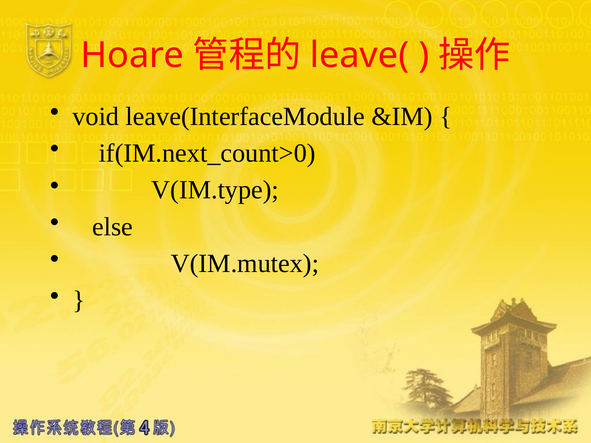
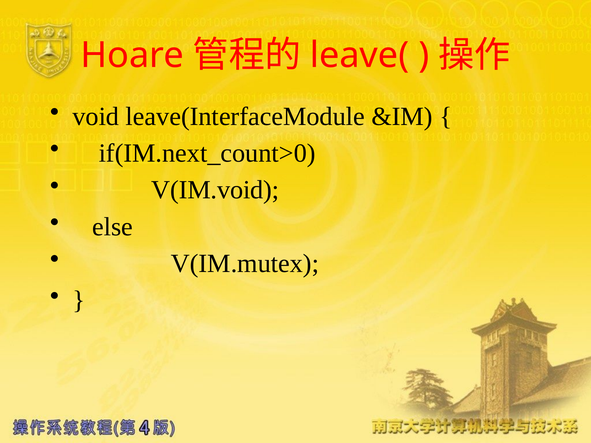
V(IM.type: V(IM.type -> V(IM.void
